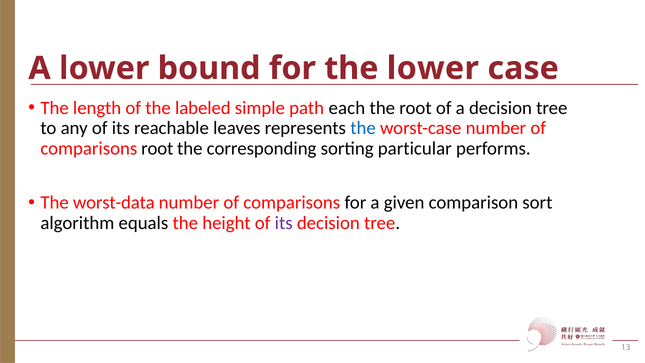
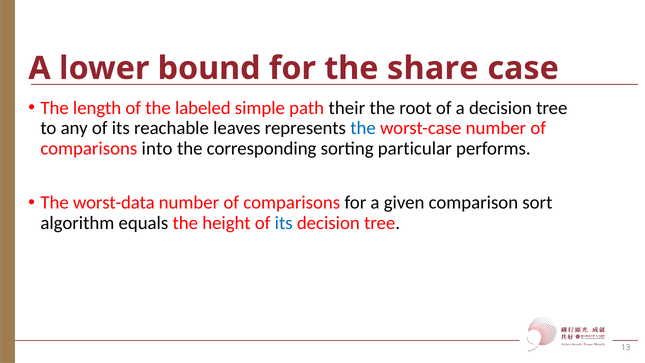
the lower: lower -> share
each: each -> their
comparisons root: root -> into
its at (284, 223) colour: purple -> blue
